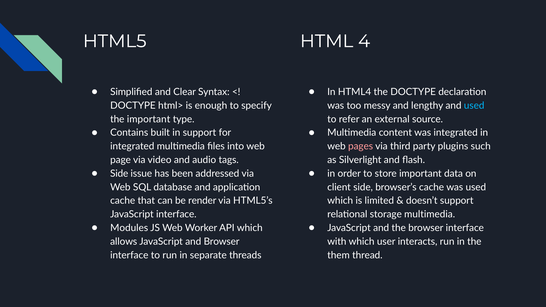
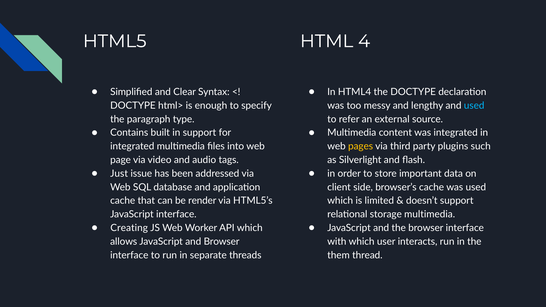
the important: important -> paragraph
pages colour: pink -> yellow
Side at (119, 174): Side -> Just
Modules: Modules -> Creating
